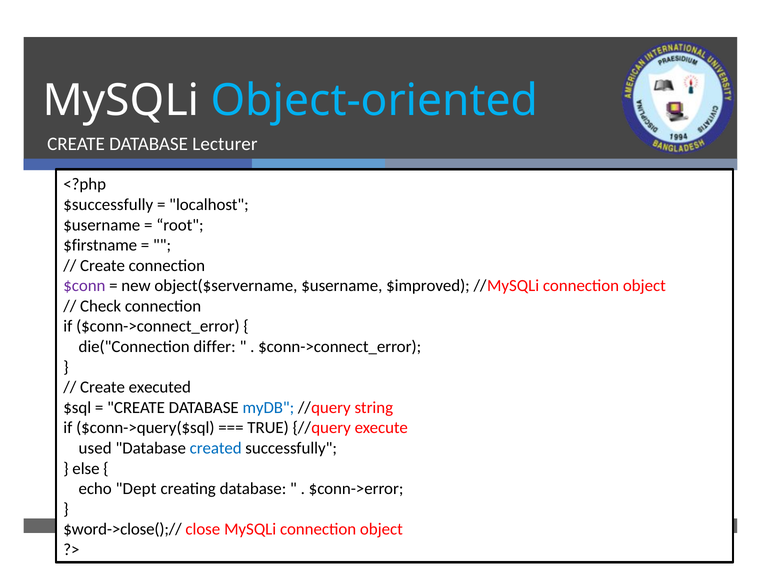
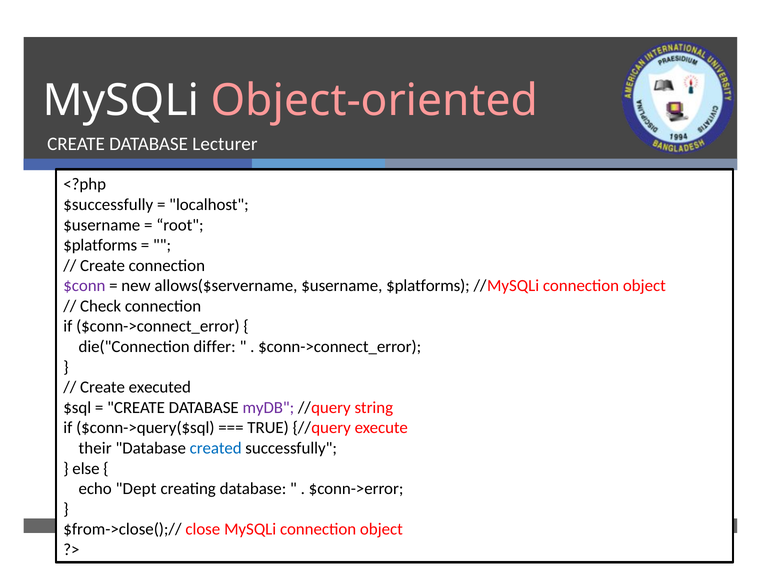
Object-oriented colour: light blue -> pink
$firstname at (100, 245): $firstname -> $platforms
object($servername: object($servername -> allows($servername
$username $improved: $improved -> $platforms
myDB colour: blue -> purple
used: used -> their
$word->close();//: $word->close();// -> $from->close();//
